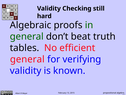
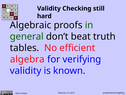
general at (27, 59): general -> algebra
